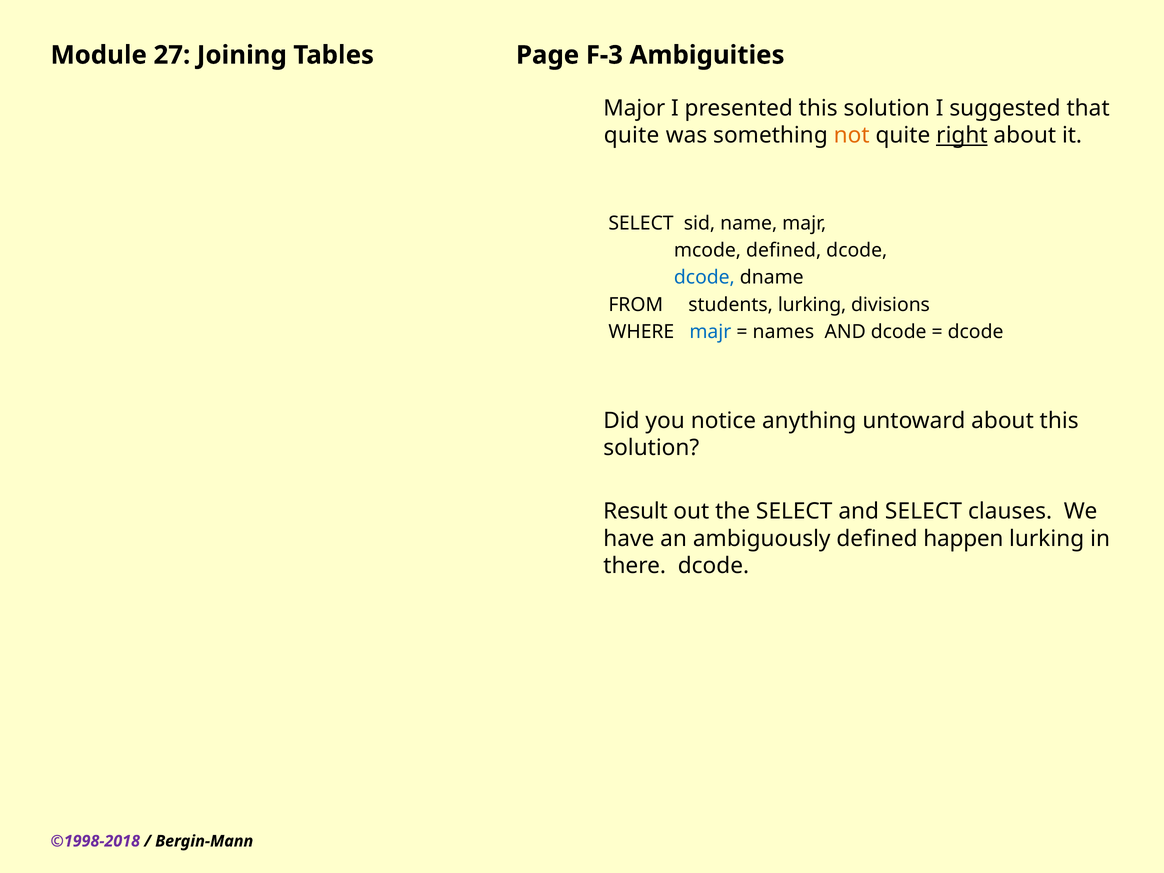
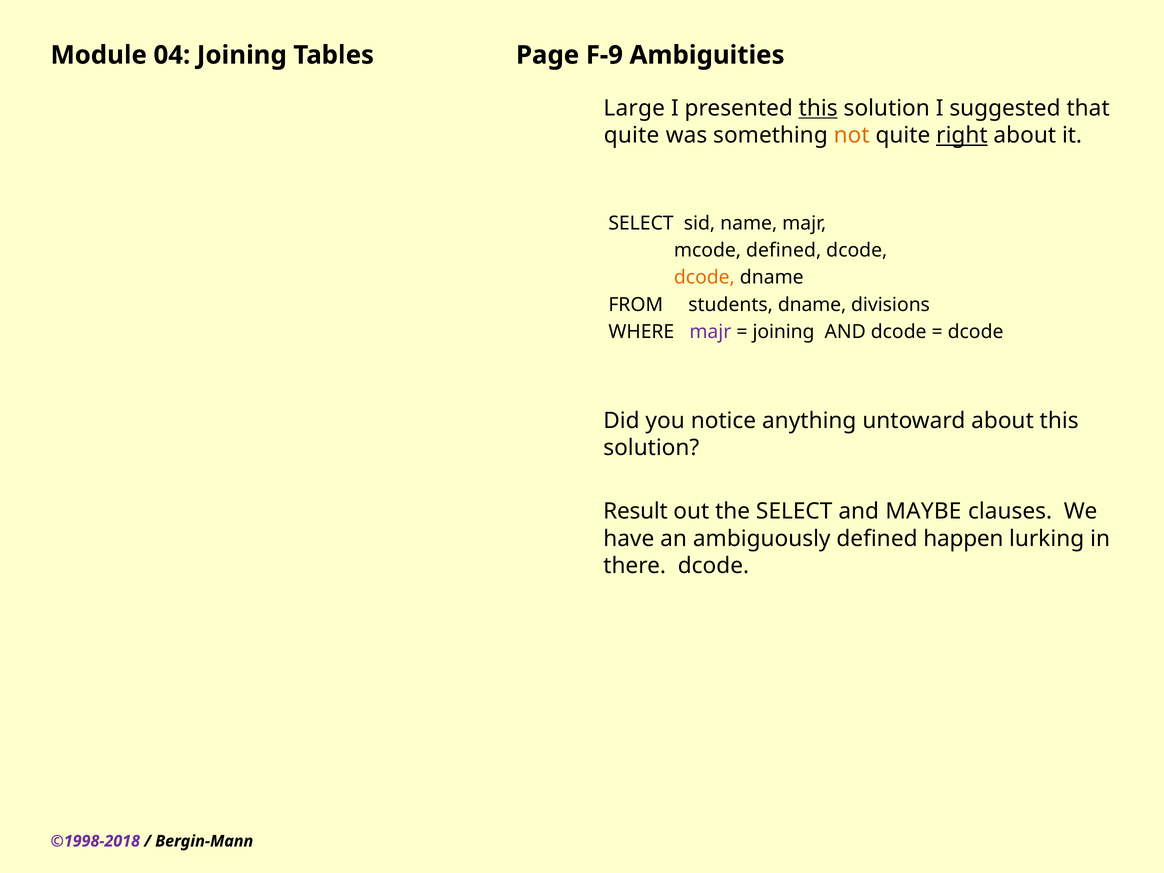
27: 27 -> 04
F-3: F-3 -> F-9
Major: Major -> Large
this at (818, 108) underline: none -> present
dcode at (704, 278) colour: blue -> orange
students lurking: lurking -> dname
majr at (710, 332) colour: blue -> purple
names at (783, 332): names -> joining
and SELECT: SELECT -> MAYBE
